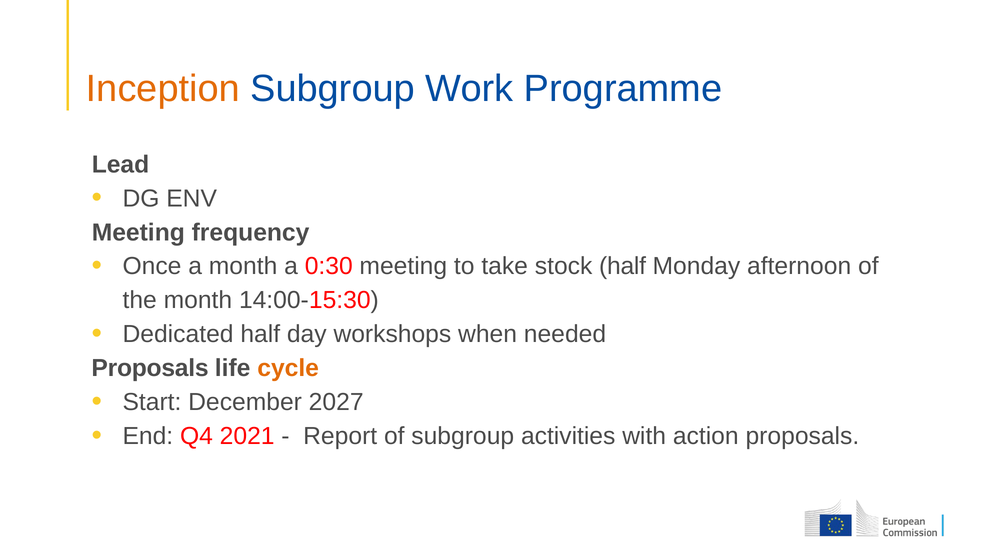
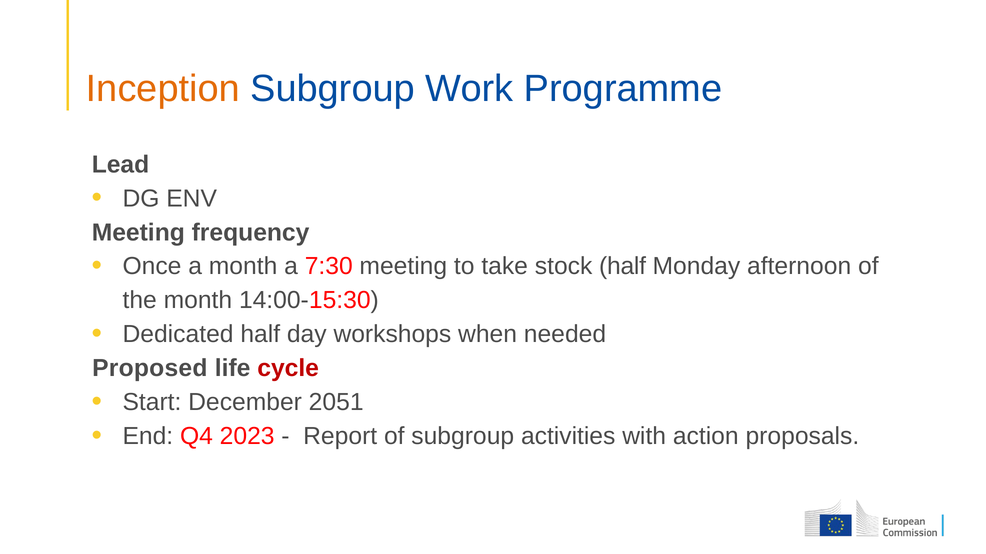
0:30: 0:30 -> 7:30
Proposals at (150, 369): Proposals -> Proposed
cycle colour: orange -> red
2027: 2027 -> 2051
2021: 2021 -> 2023
